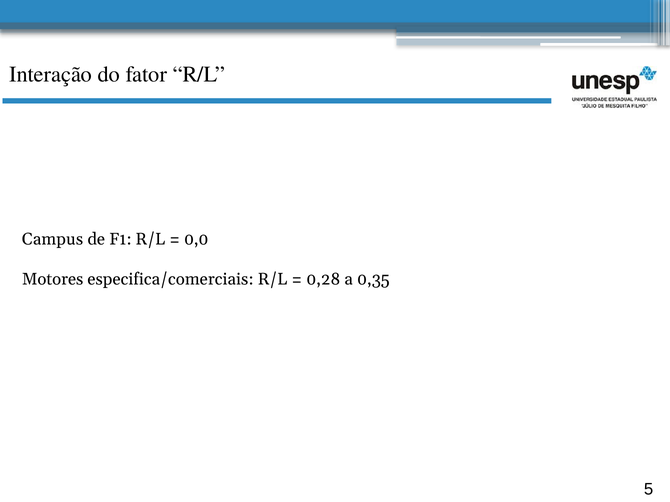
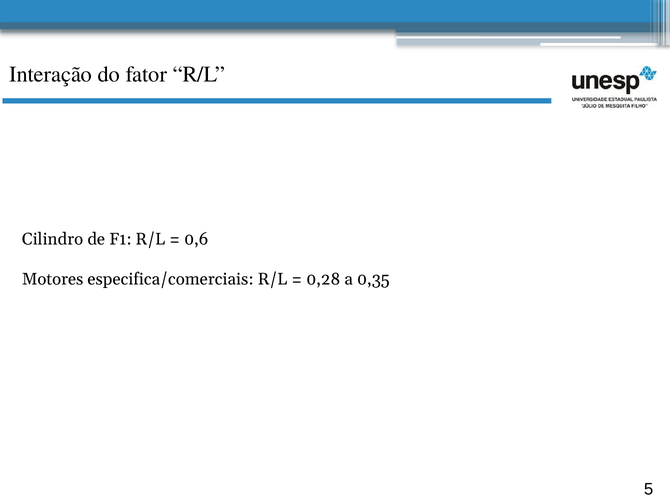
Campus: Campus -> Cilindro
0,0: 0,0 -> 0,6
